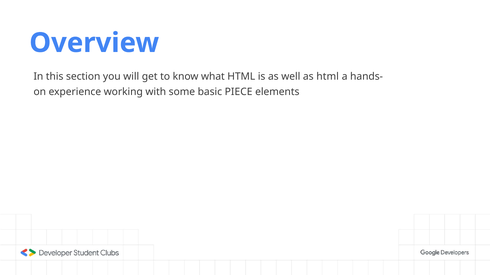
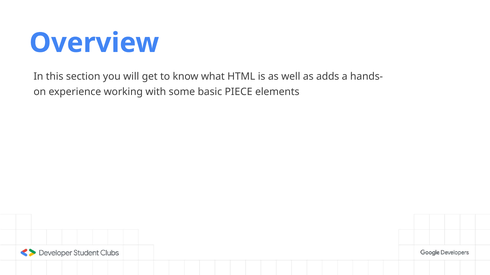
as html: html -> adds
